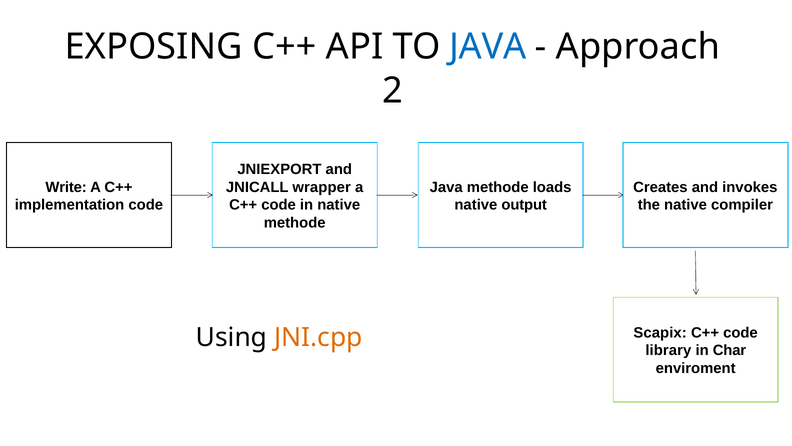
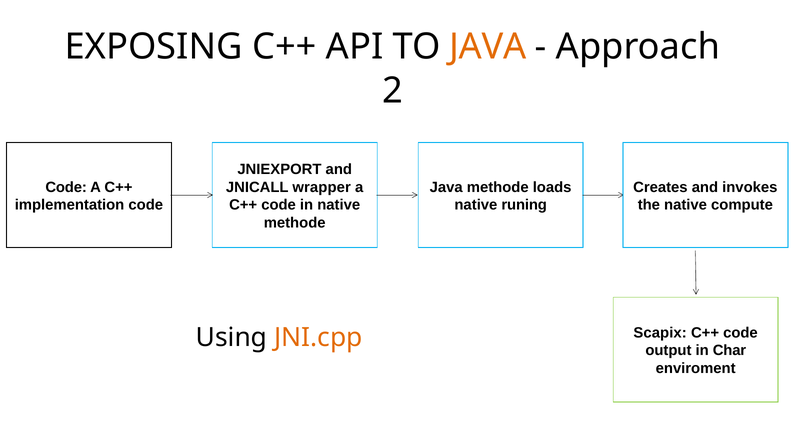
JAVA at (488, 47) colour: blue -> orange
Write at (66, 187): Write -> Code
output: output -> runing
compiler: compiler -> compute
library: library -> output
